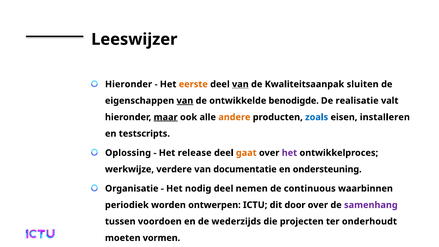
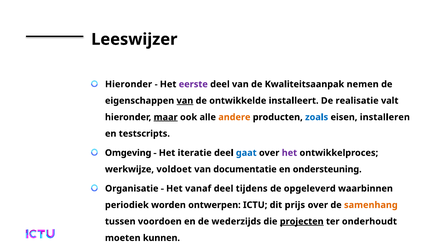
eerste colour: orange -> purple
van at (240, 84) underline: present -> none
sluiten: sluiten -> nemen
benodigde: benodigde -> installeert
Oplossing: Oplossing -> Omgeving
release: release -> iteratie
gaat colour: orange -> blue
verdere: verdere -> voldoet
nodig: nodig -> vanaf
nemen: nemen -> tijdens
continuous: continuous -> opgeleverd
door: door -> prijs
samenhang colour: purple -> orange
projecten underline: none -> present
vormen: vormen -> kunnen
